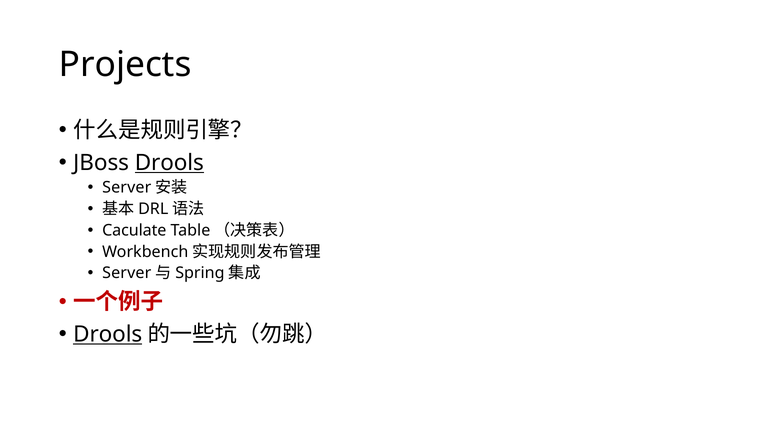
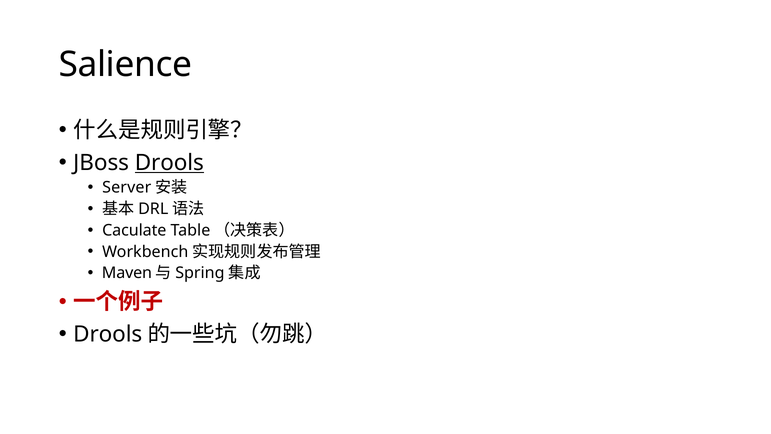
Projects: Projects -> Salience
Server at (127, 273): Server -> Maven
Drools at (108, 334) underline: present -> none
